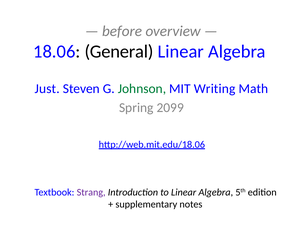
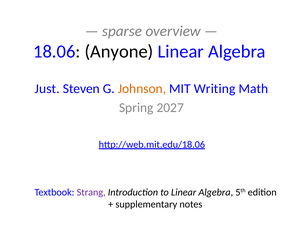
before: before -> sparse
General: General -> Anyone
Johnson colour: green -> orange
2099: 2099 -> 2027
